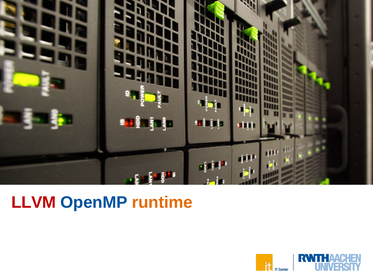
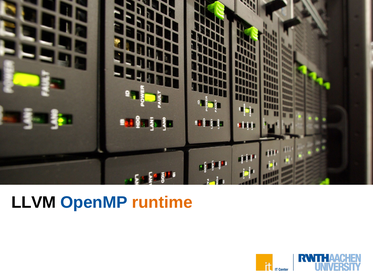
LLVM colour: red -> black
